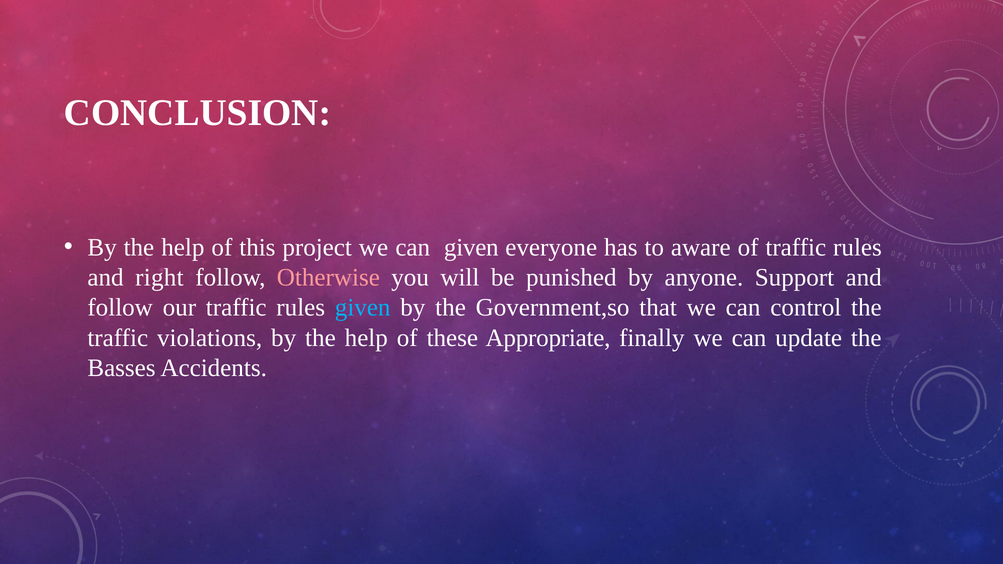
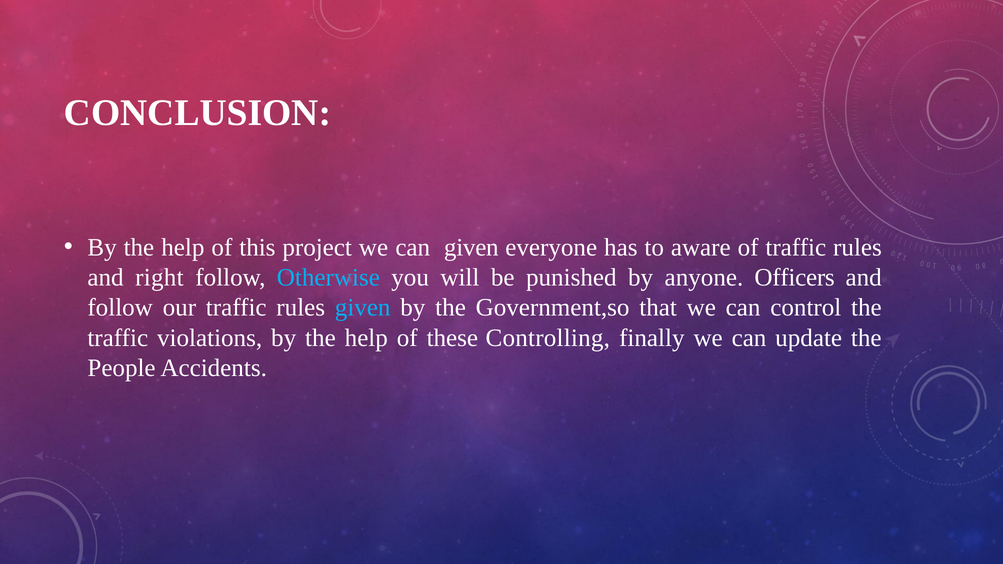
Otherwise colour: pink -> light blue
Support: Support -> Officers
Appropriate: Appropriate -> Controlling
Basses: Basses -> People
